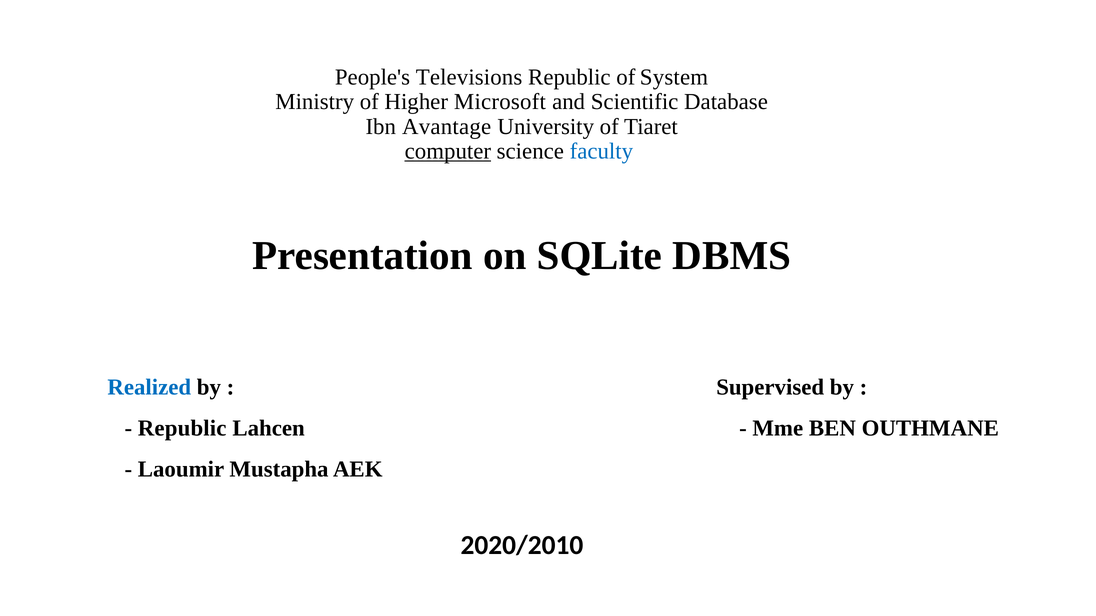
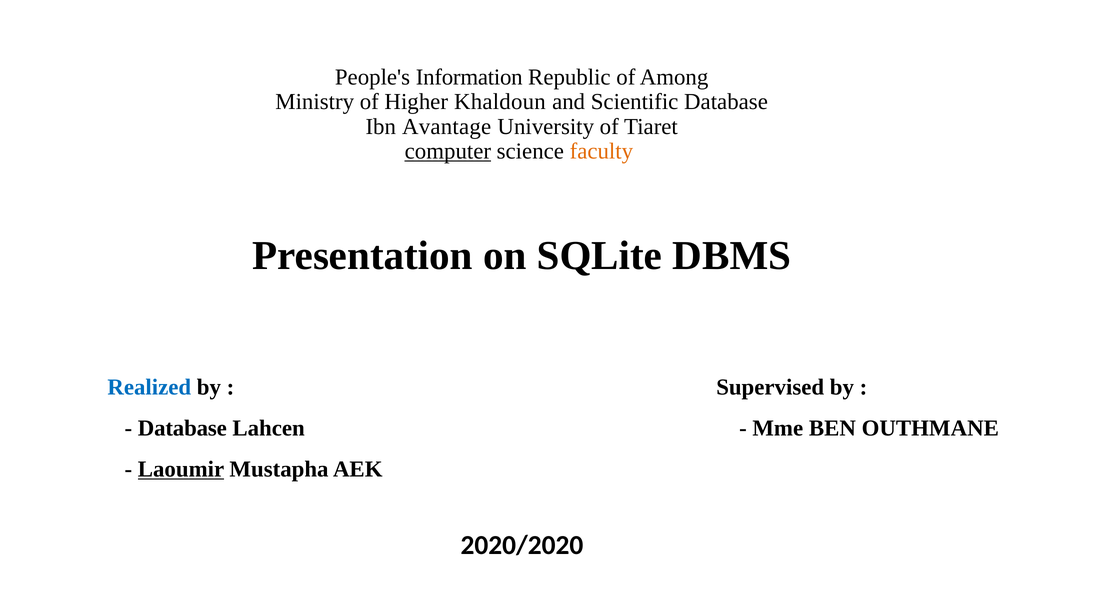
Televisions: Televisions -> Information
System: System -> Among
Microsoft: Microsoft -> Khaldoun
faculty colour: blue -> orange
Republic at (182, 428): Republic -> Database
Laoumir underline: none -> present
2020/2010: 2020/2010 -> 2020/2020
